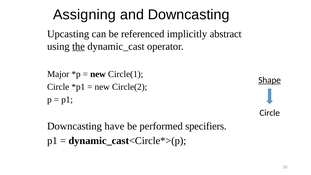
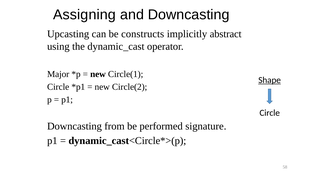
referenced: referenced -> constructs
the underline: present -> none
have: have -> from
specifiers: specifiers -> signature
